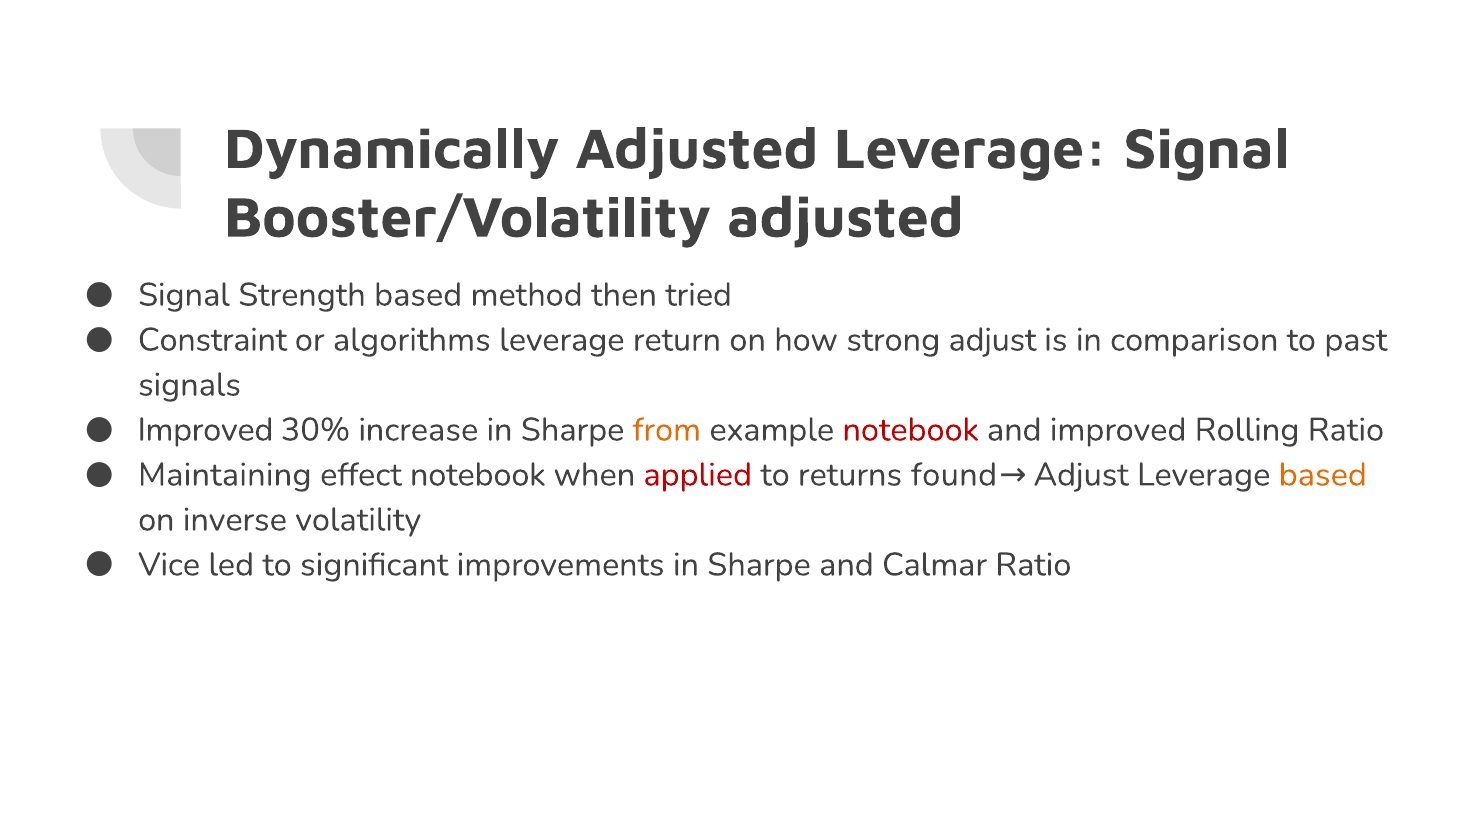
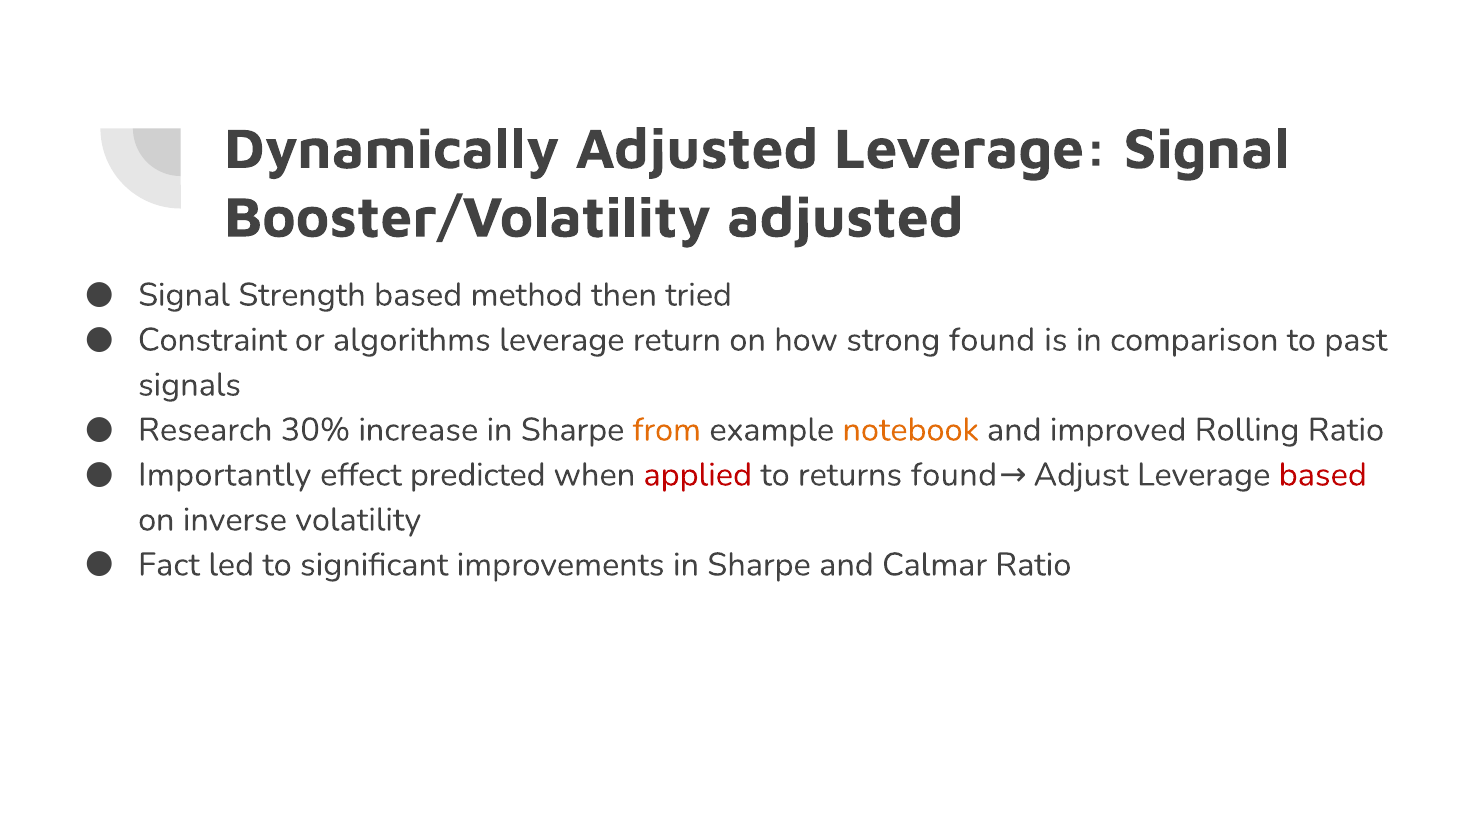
strong adjust: adjust -> found
Improved at (205, 430): Improved -> Research
notebook at (911, 430) colour: red -> orange
Maintaining: Maintaining -> Importantly
effect notebook: notebook -> predicted
based at (1323, 475) colour: orange -> red
Vice: Vice -> Fact
